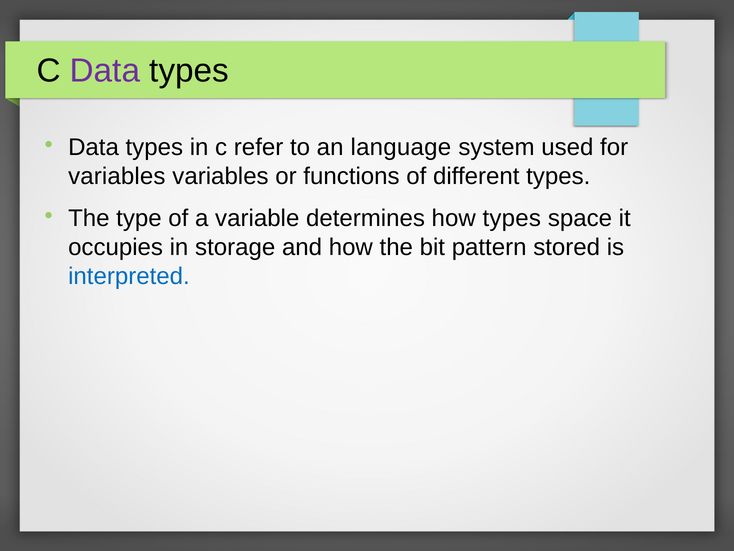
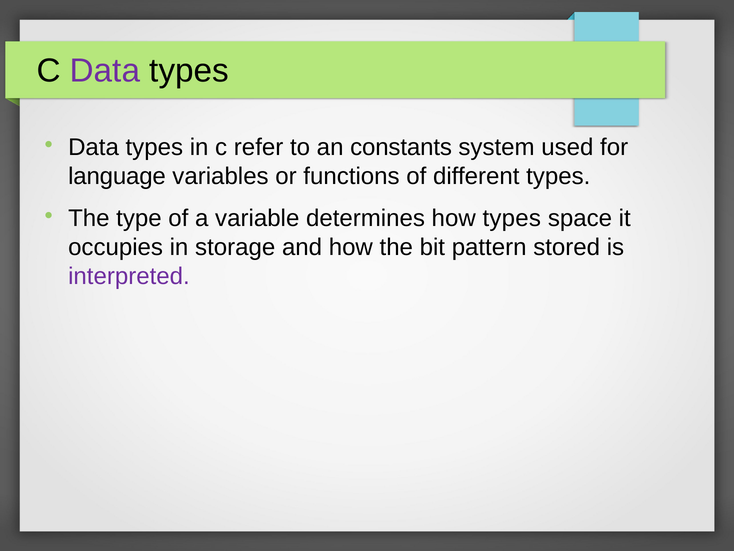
language: language -> constants
variables at (117, 176): variables -> language
interpreted colour: blue -> purple
